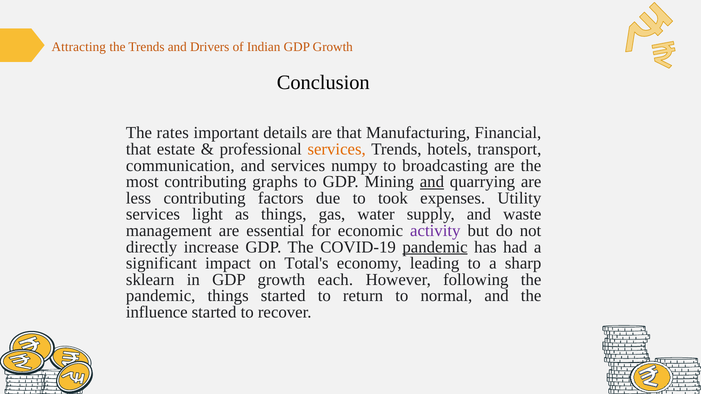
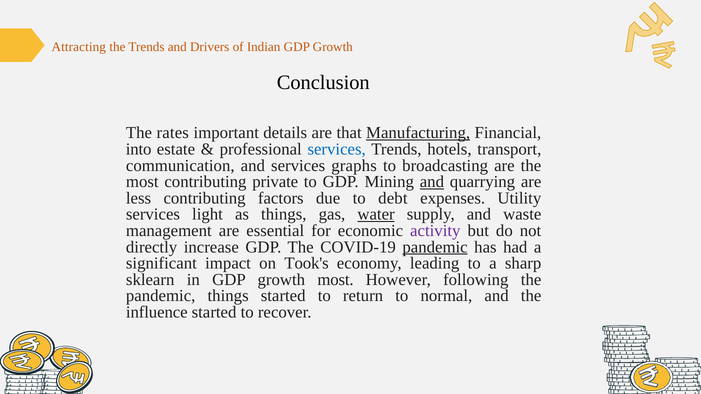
Manufacturing underline: none -> present
that at (139, 149): that -> into
services at (337, 149) colour: orange -> blue
numpy: numpy -> graphs
graphs: graphs -> private
took: took -> debt
water underline: none -> present
Total's: Total's -> Took's
growth each: each -> most
